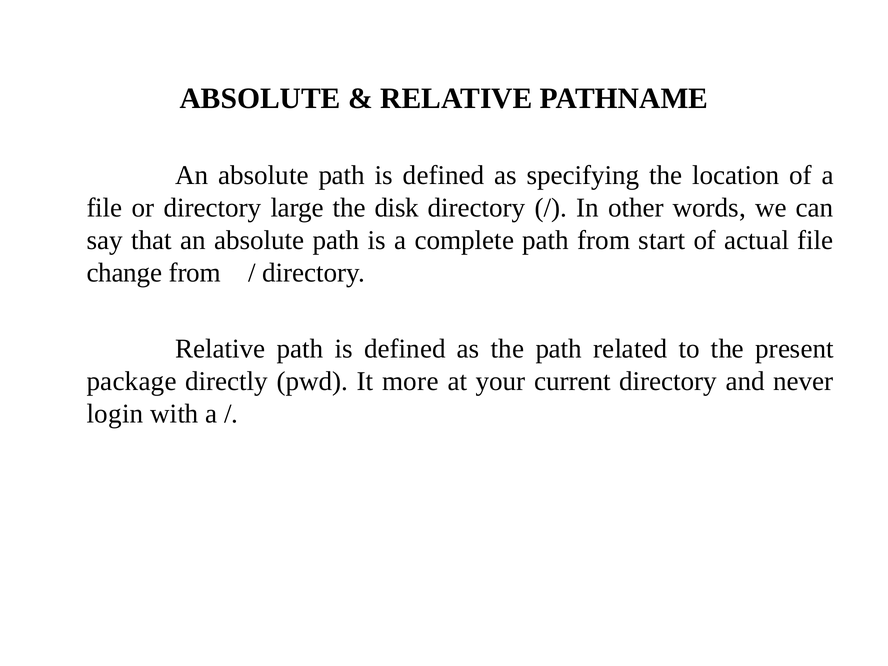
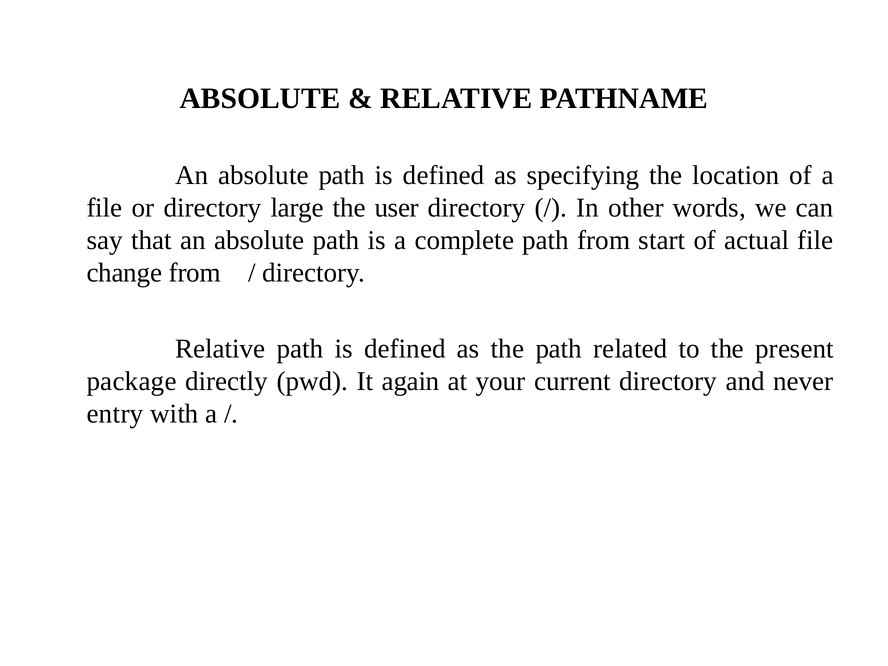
disk: disk -> user
more: more -> again
login: login -> entry
